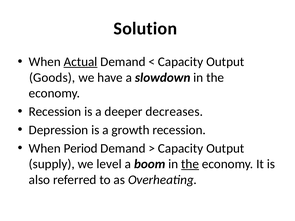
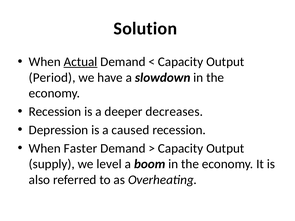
Goods: Goods -> Period
growth: growth -> caused
Period: Period -> Faster
the at (190, 164) underline: present -> none
